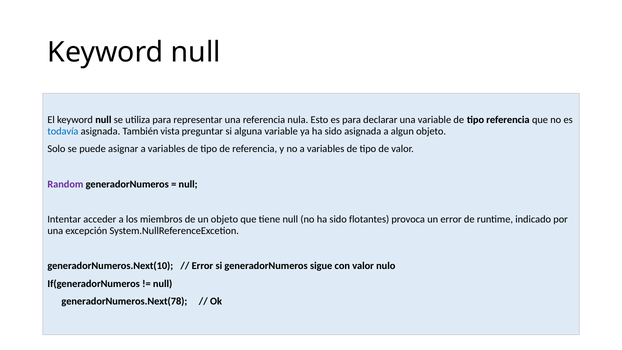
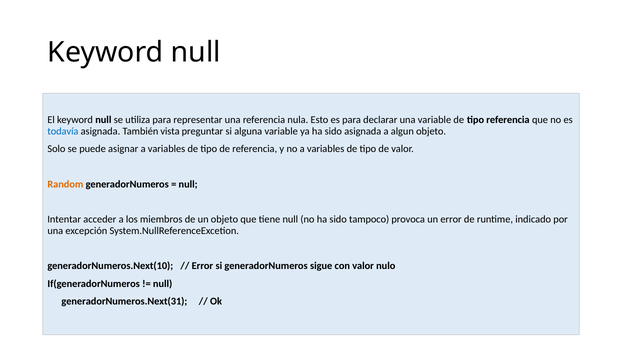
Random colour: purple -> orange
flotantes: flotantes -> tampoco
generadorNumeros.Next(78: generadorNumeros.Next(78 -> generadorNumeros.Next(31
